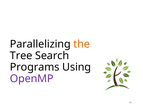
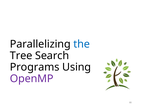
the colour: orange -> blue
